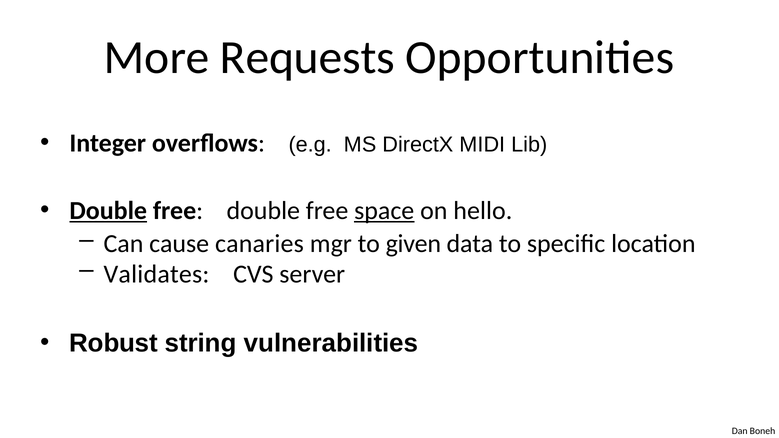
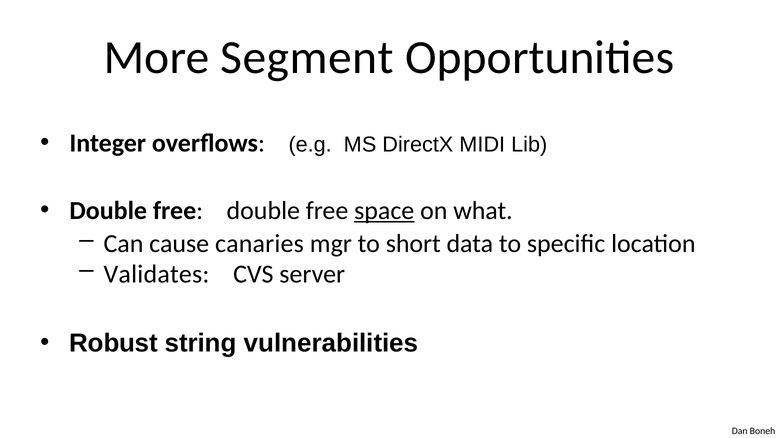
Requests: Requests -> Segment
Double at (108, 211) underline: present -> none
hello: hello -> what
given: given -> short
